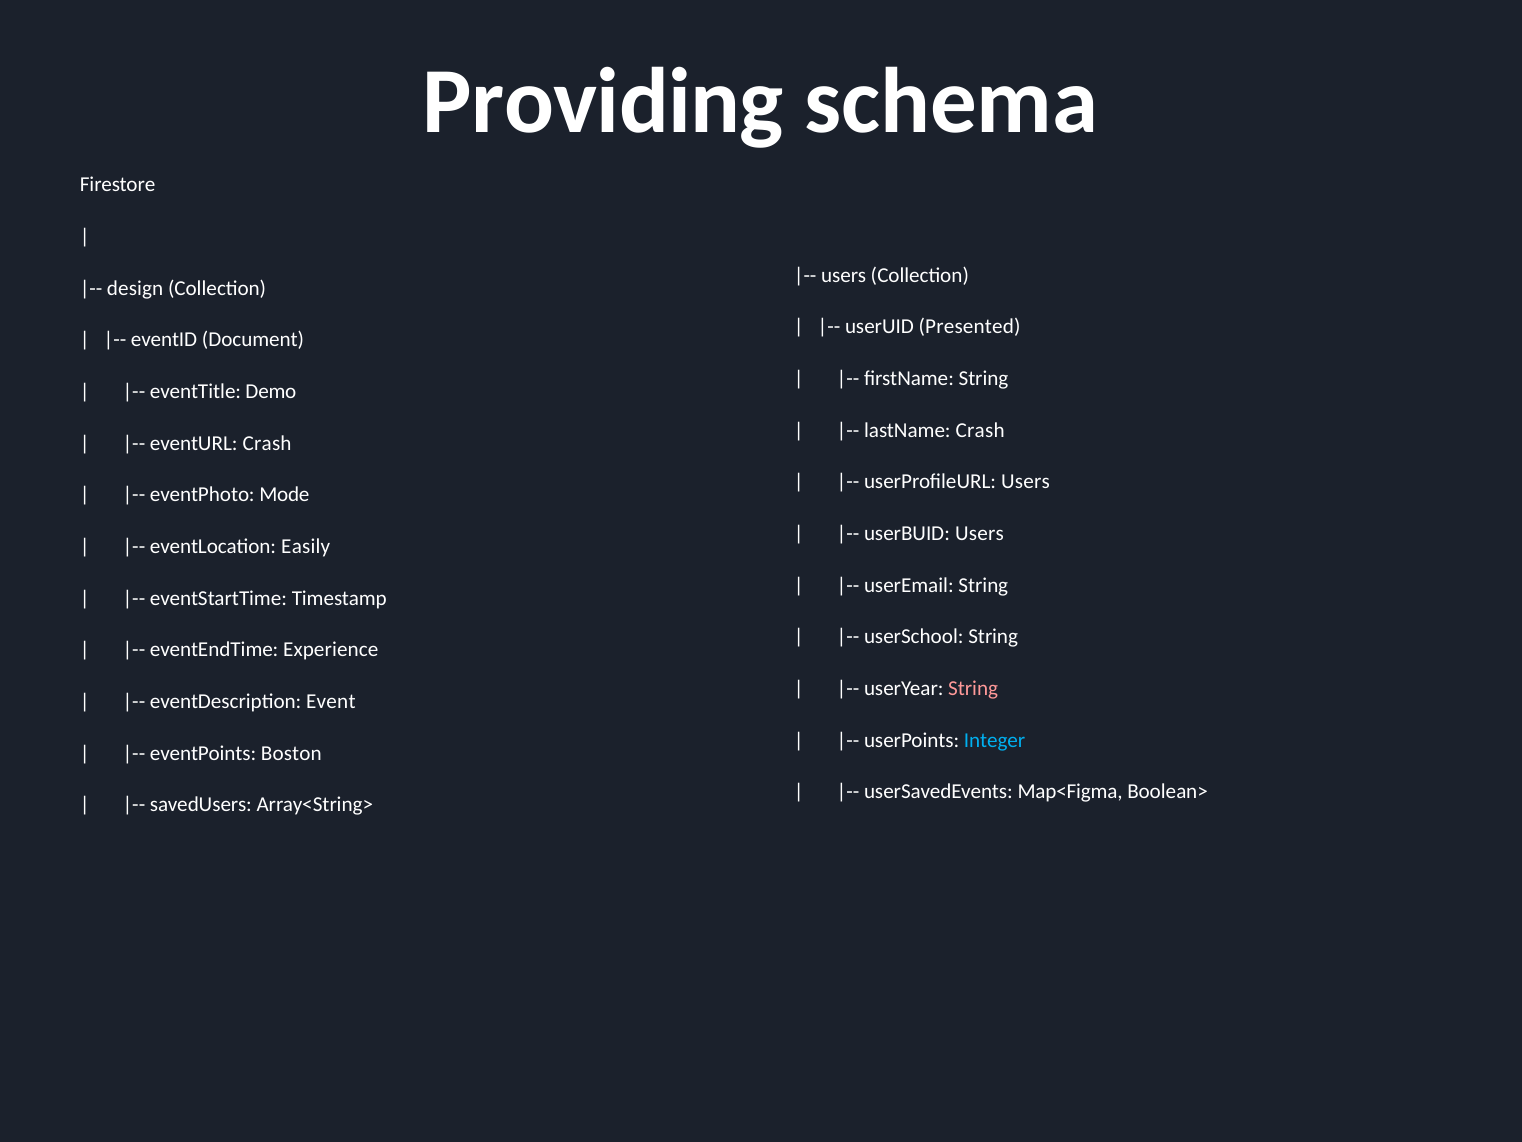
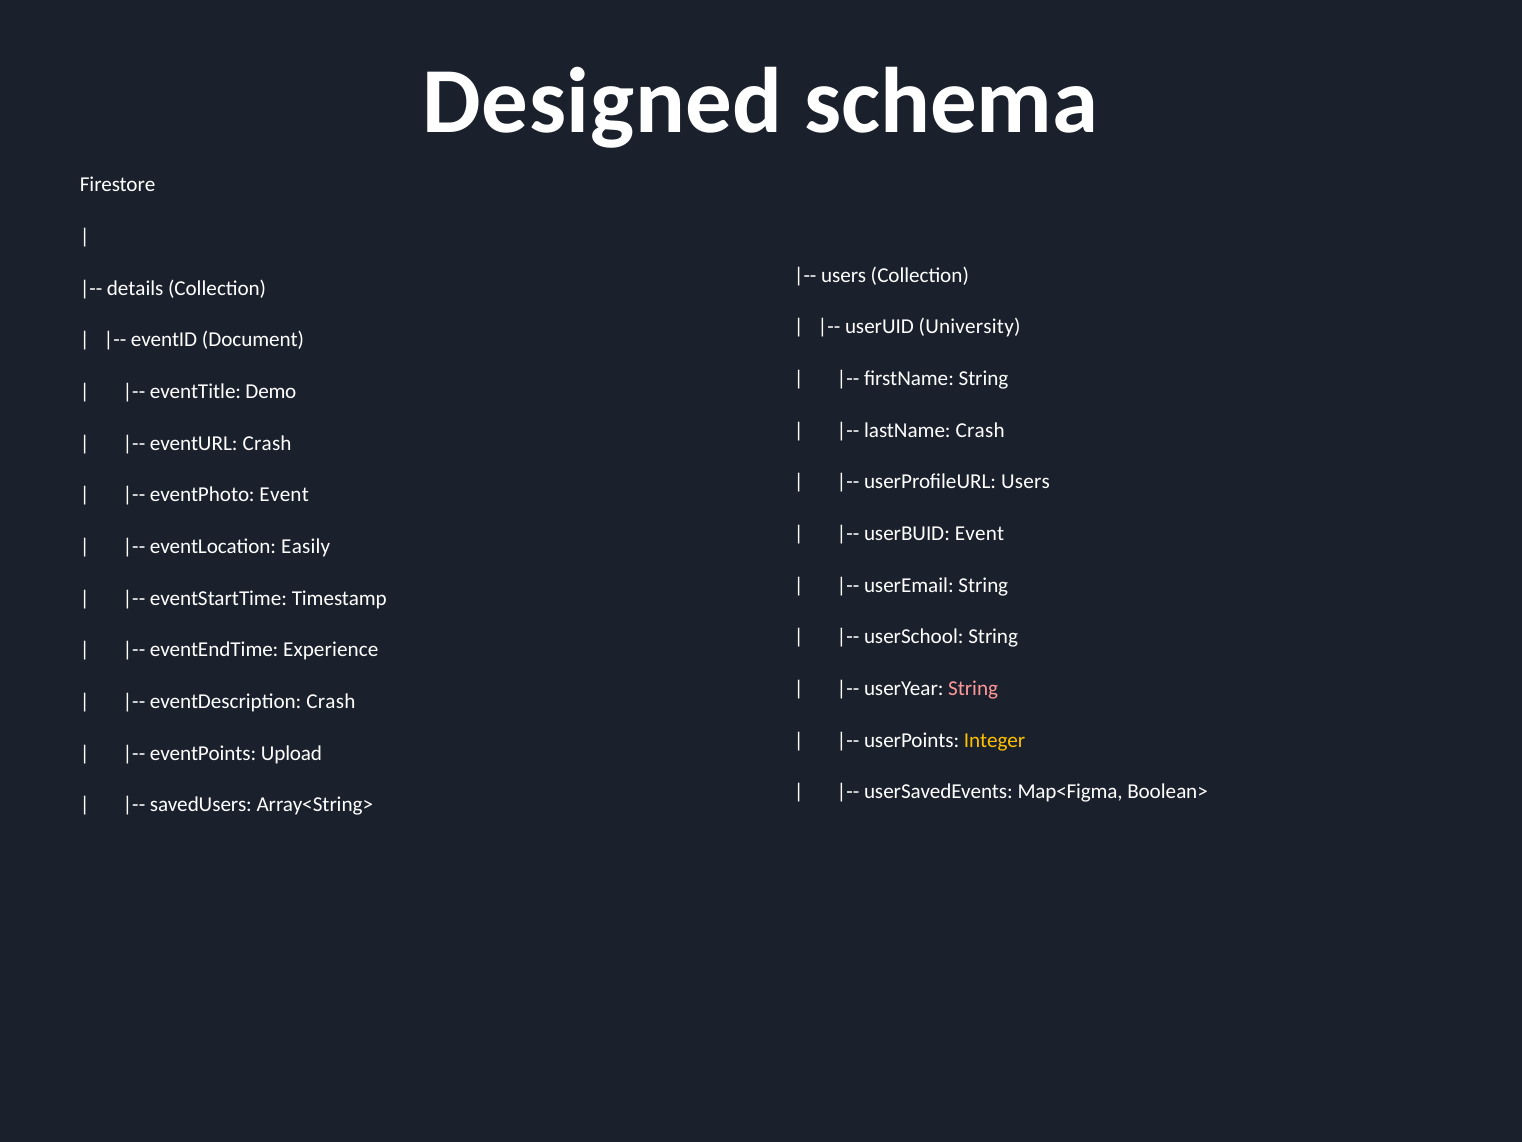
Providing: Providing -> Designed
design: design -> details
Presented: Presented -> University
eventPhoto Mode: Mode -> Event
userBUID Users: Users -> Event
eventDescription Event: Event -> Crash
Integer colour: light blue -> yellow
Boston: Boston -> Upload
